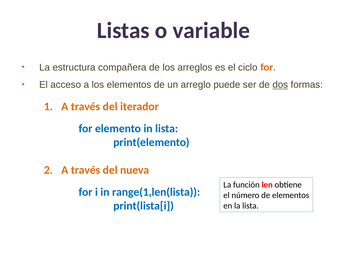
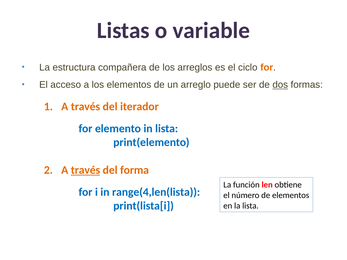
través at (85, 170) underline: none -> present
nueva: nueva -> forma
range(1,len(lista: range(1,len(lista -> range(4,len(lista
